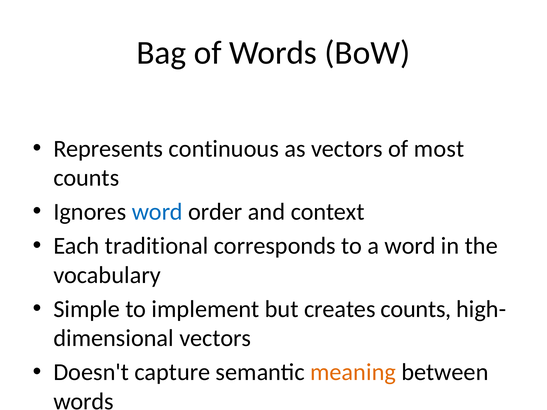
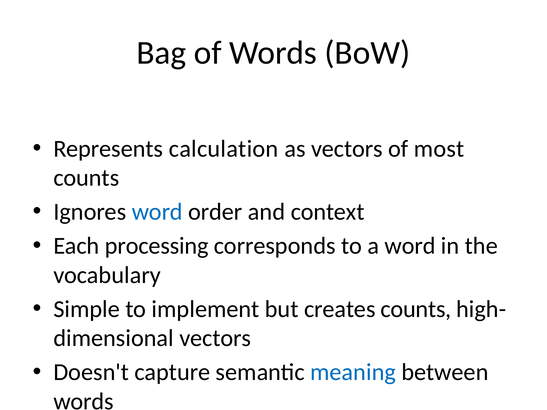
continuous: continuous -> calculation
traditional: traditional -> processing
meaning colour: orange -> blue
